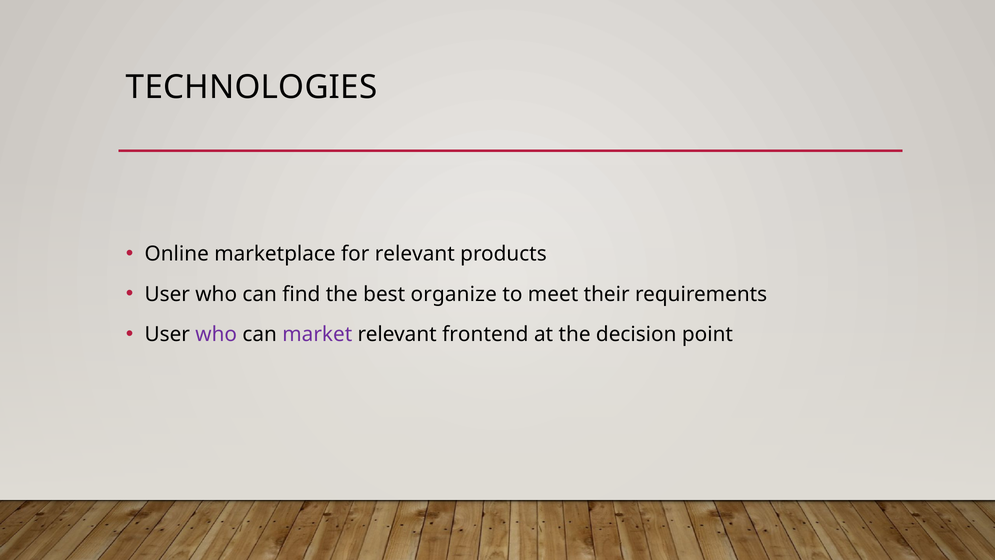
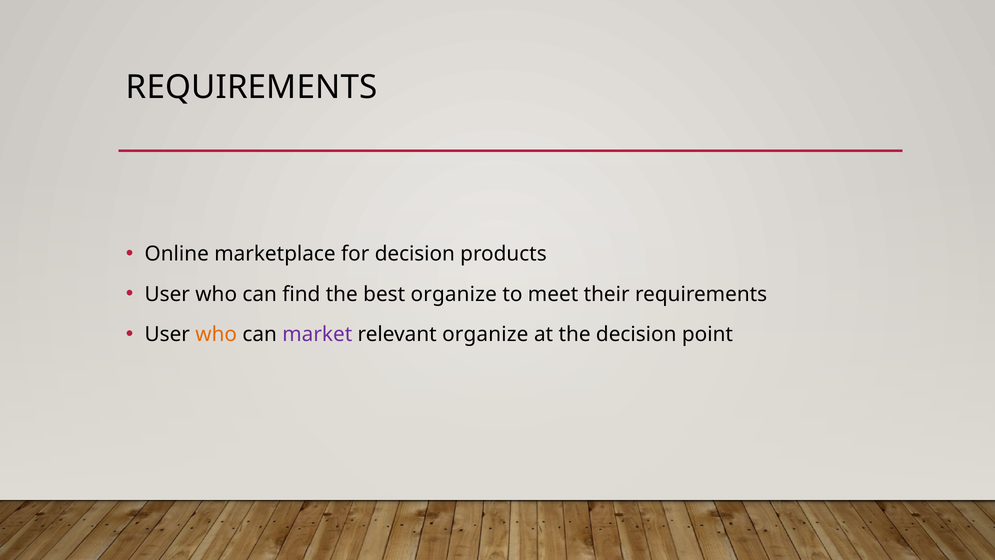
TECHNOLOGIES at (252, 87): TECHNOLOGIES -> REQUIREMENTS
for relevant: relevant -> decision
who at (216, 334) colour: purple -> orange
relevant frontend: frontend -> organize
